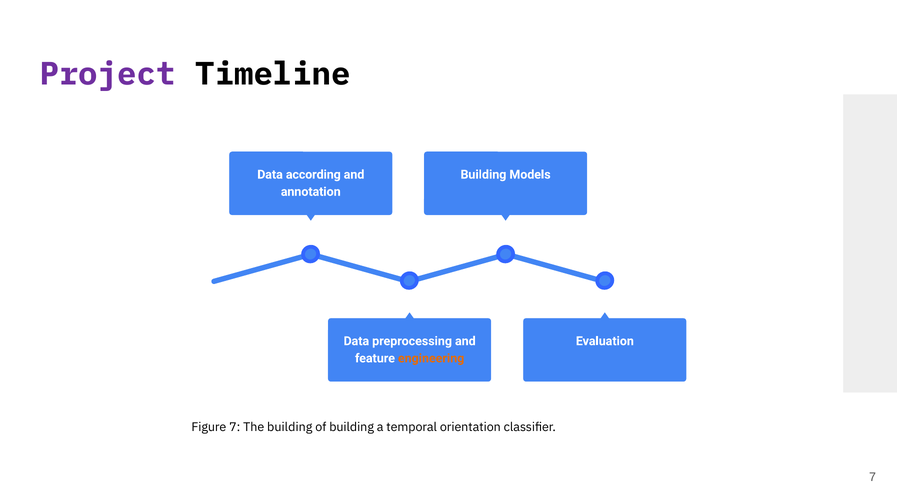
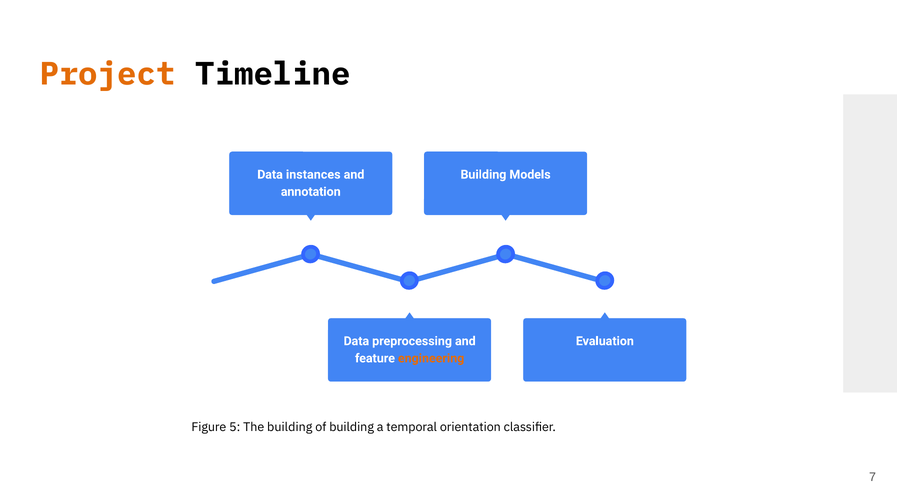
Project colour: purple -> orange
according: according -> instances
Figure 7: 7 -> 5
